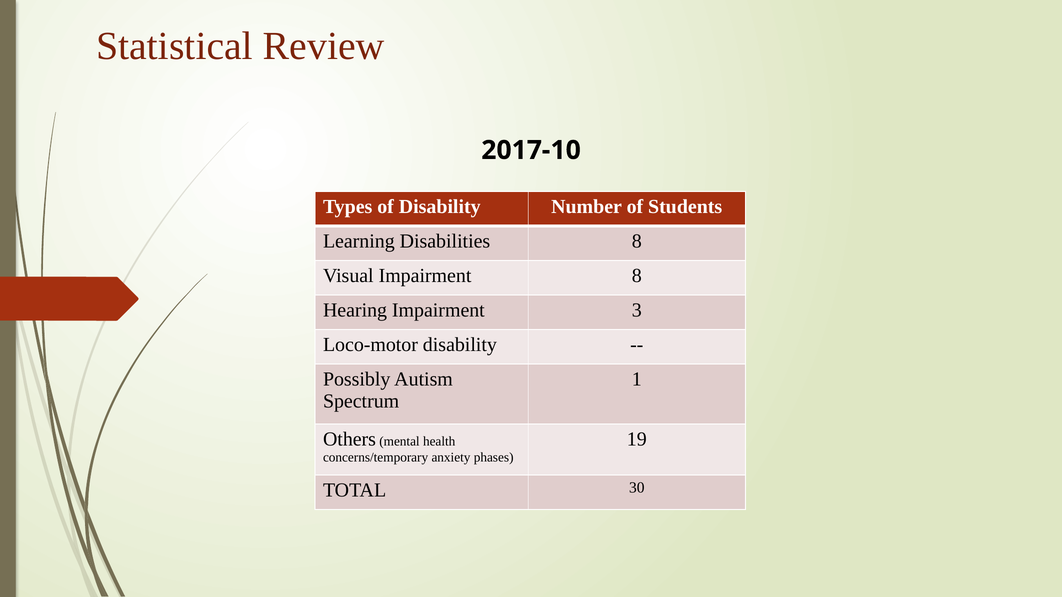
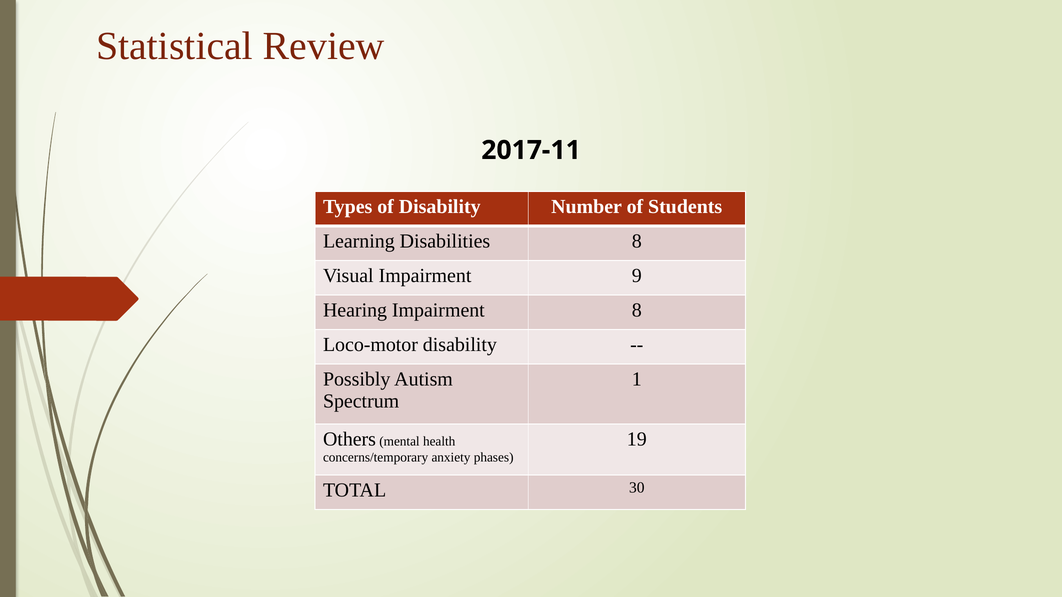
2017-10: 2017-10 -> 2017-11
Impairment 8: 8 -> 9
Impairment 3: 3 -> 8
